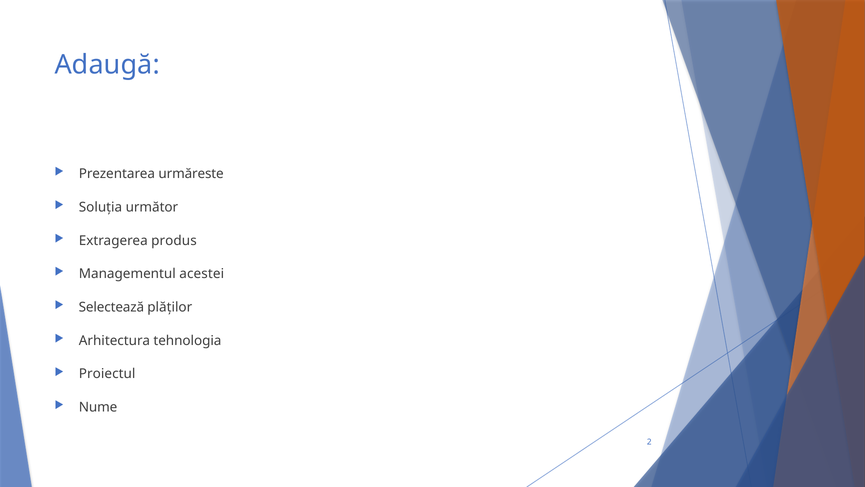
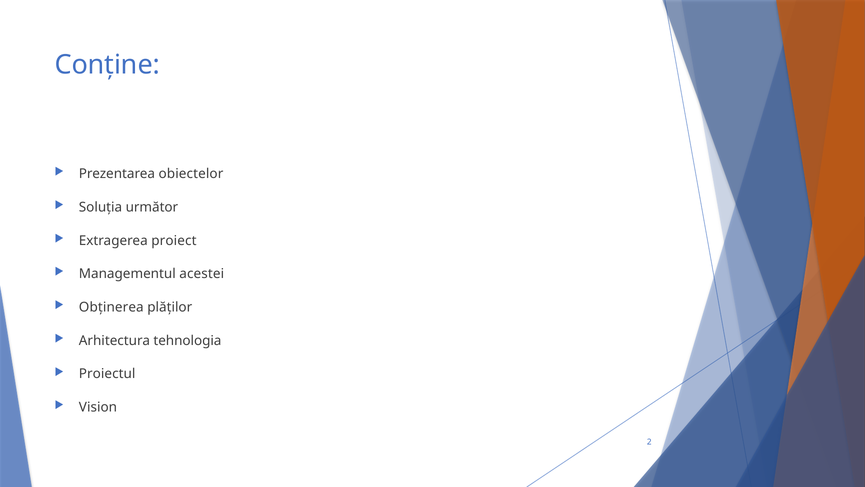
Adaugă: Adaugă -> Conține
urmăreste: urmăreste -> obiectelor
produs: produs -> proiect
Selectează: Selectează -> Obținerea
Nume: Nume -> Vision
